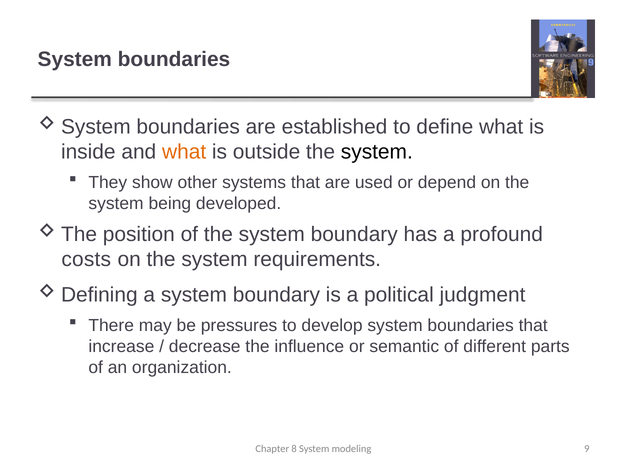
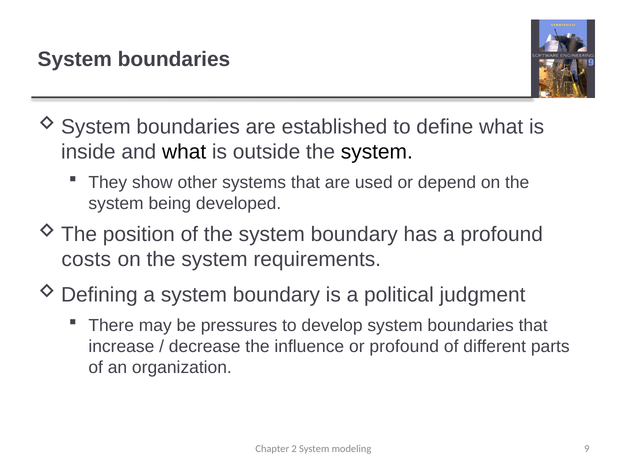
what at (184, 152) colour: orange -> black
or semantic: semantic -> profound
8: 8 -> 2
